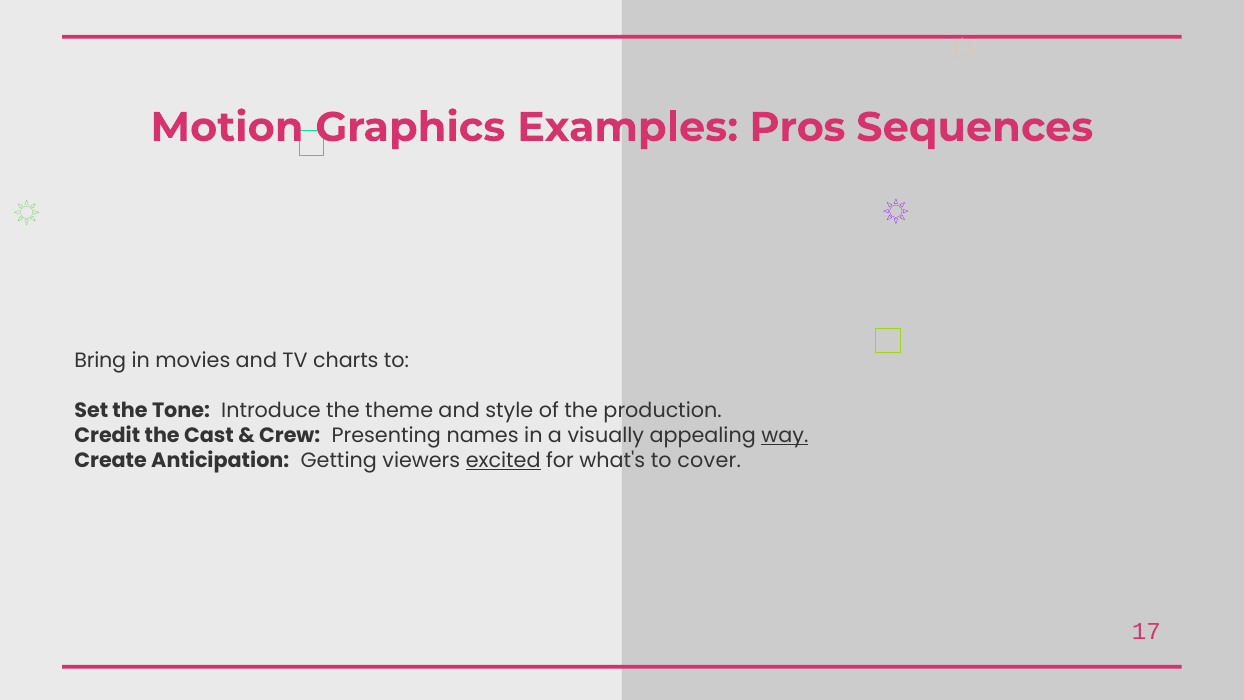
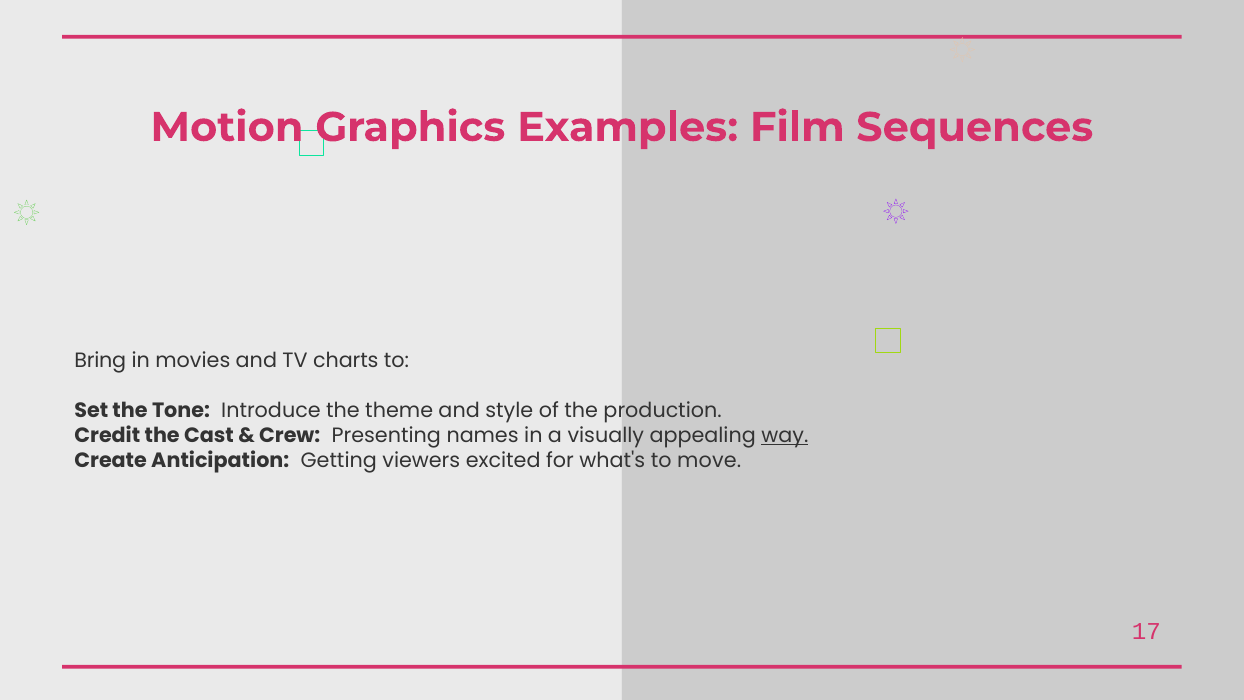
Pros: Pros -> Film
excited underline: present -> none
cover: cover -> move
